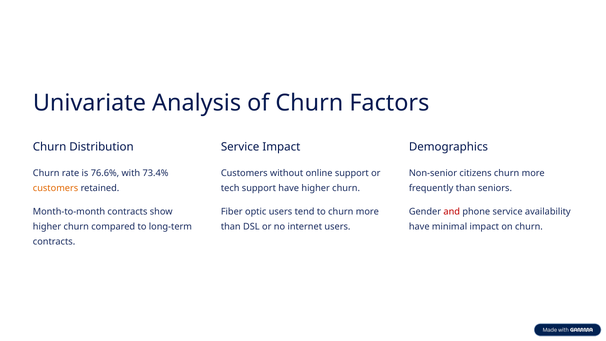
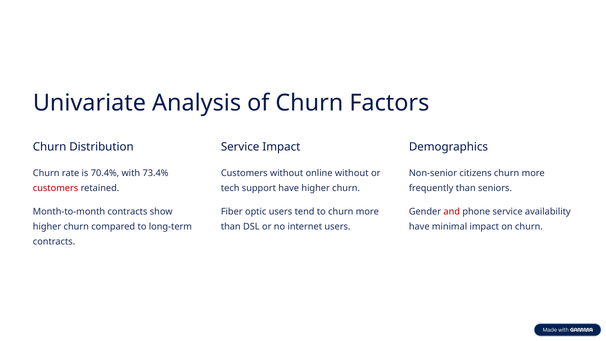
76.6%: 76.6% -> 70.4%
online support: support -> without
customers at (56, 188) colour: orange -> red
